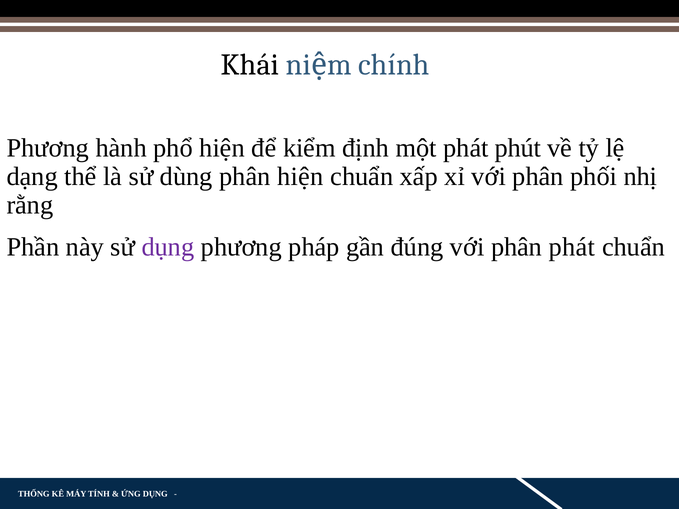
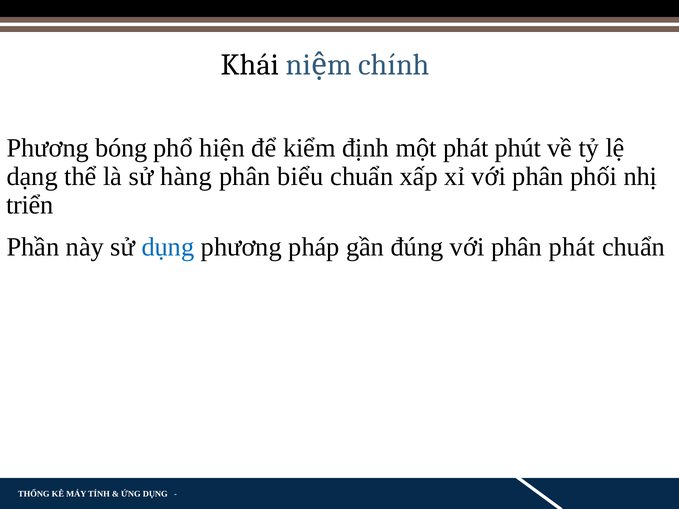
hành: hành -> bóng
dùng: dùng -> hàng
phân hiện: hiện -> biểu
rằng: rằng -> triển
dụng at (168, 247) colour: purple -> blue
